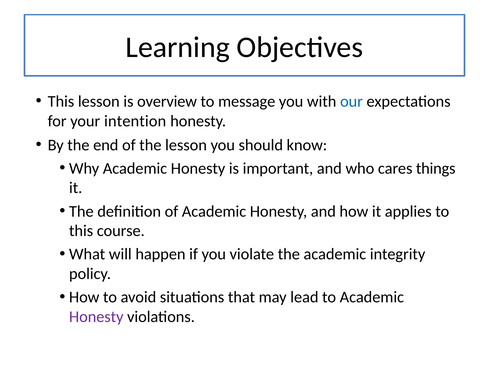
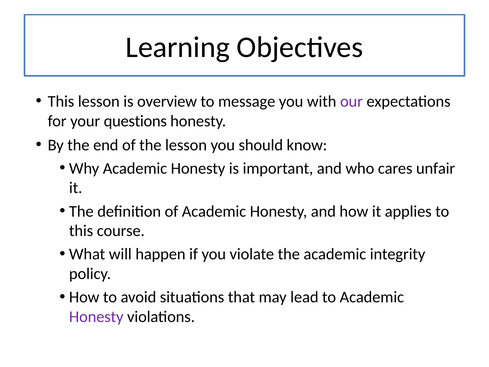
our colour: blue -> purple
intention: intention -> questions
things: things -> unfair
